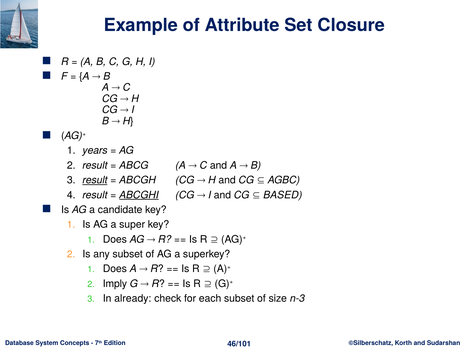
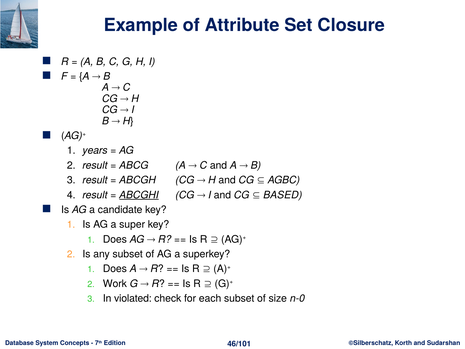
result at (95, 180) underline: present -> none
Imply: Imply -> Work
already: already -> violated
n-3: n-3 -> n-0
